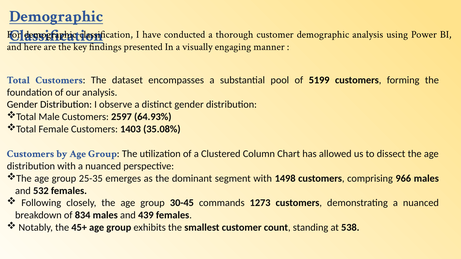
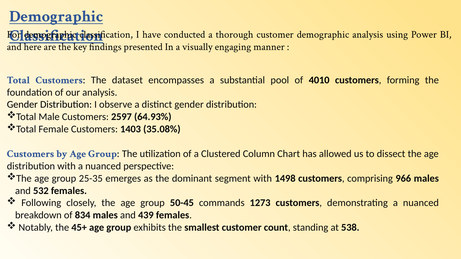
5199: 5199 -> 4010
30-45: 30-45 -> 50-45
